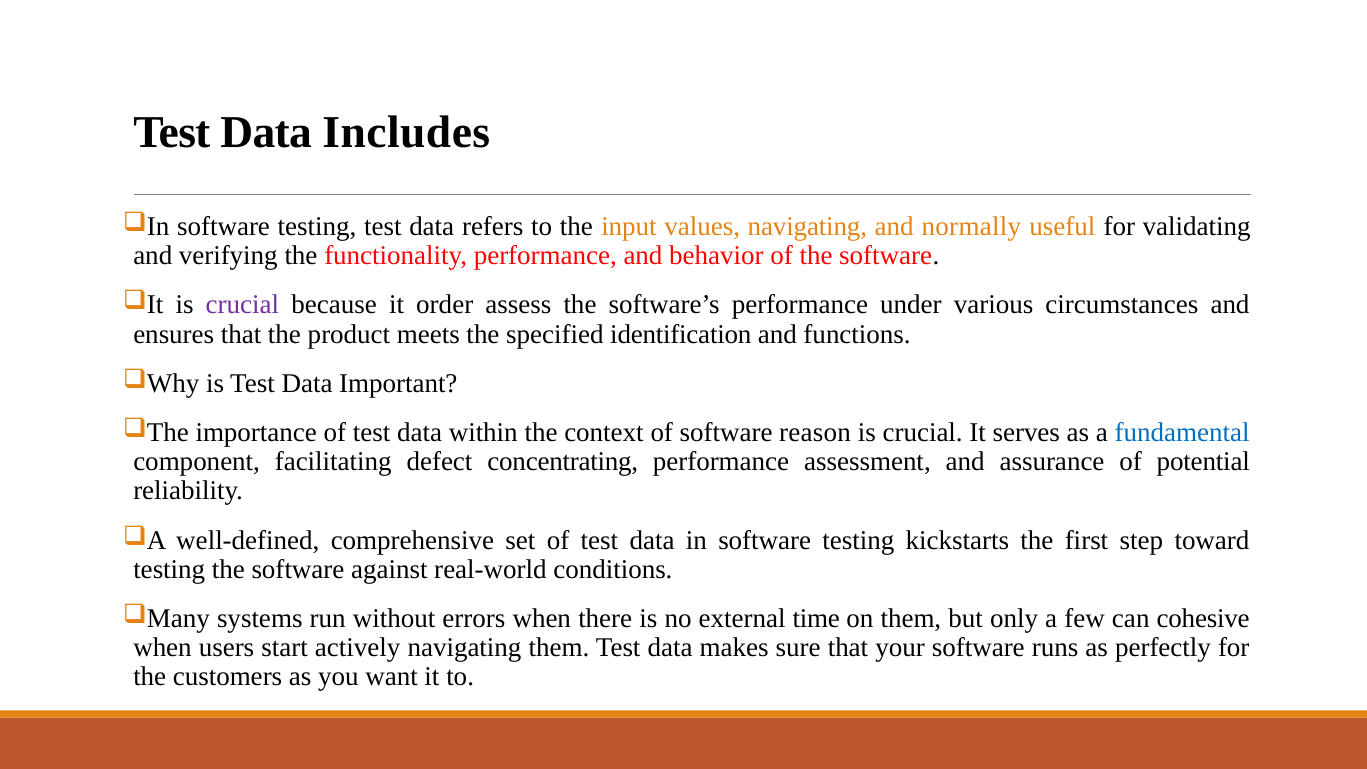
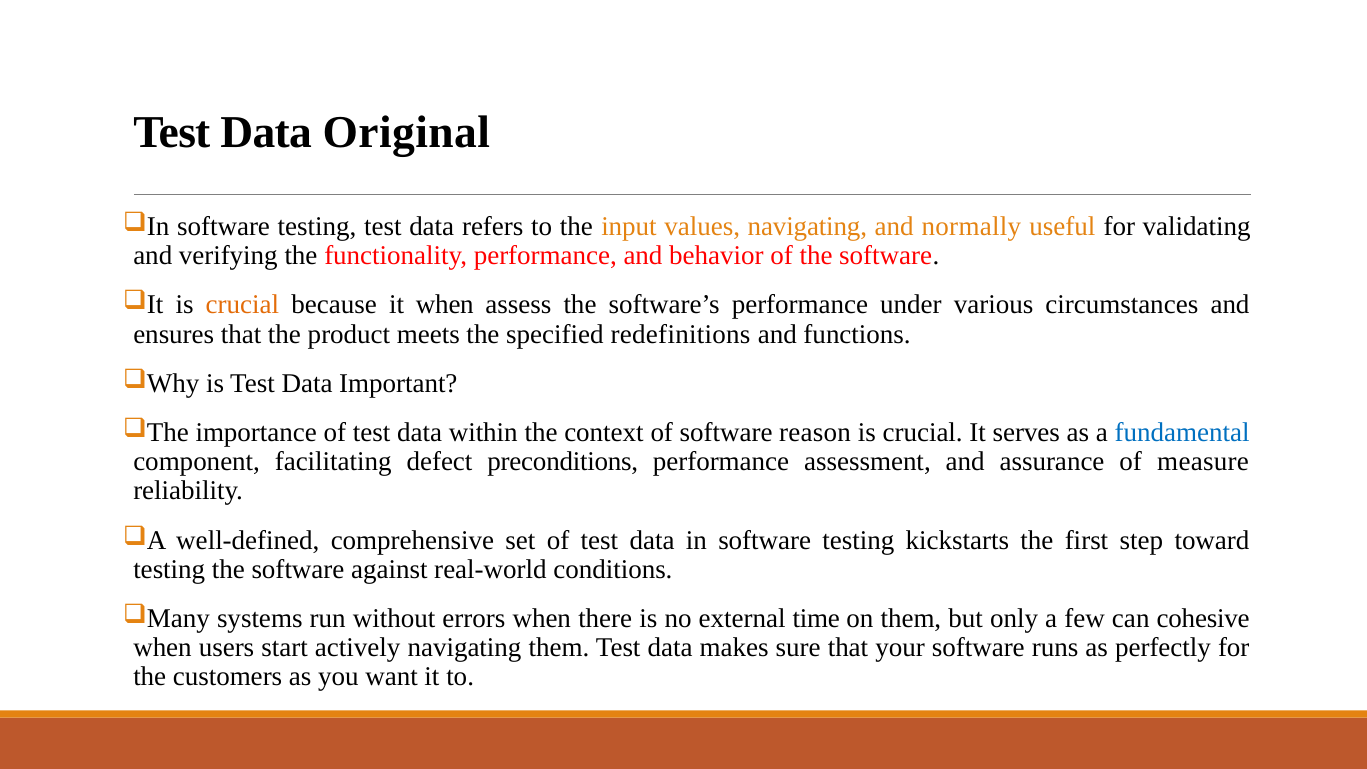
Includes: Includes -> Original
crucial at (242, 305) colour: purple -> orange
it order: order -> when
identification: identification -> redefinitions
concentrating: concentrating -> preconditions
potential: potential -> measure
